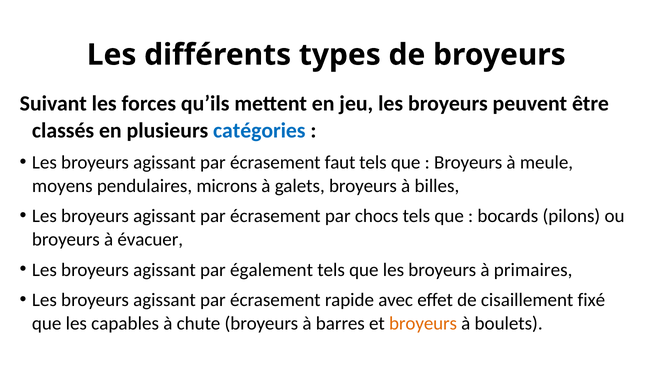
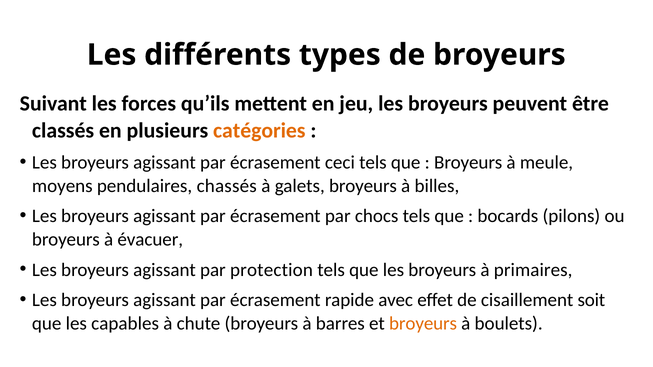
catégories colour: blue -> orange
faut: faut -> ceci
microns: microns -> chassés
également: également -> protection
fixé: fixé -> soit
